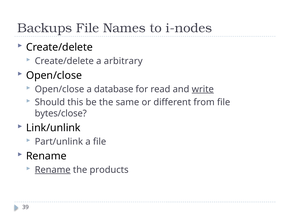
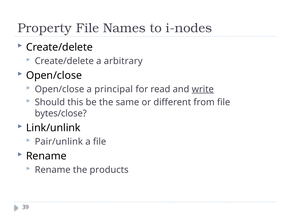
Backups: Backups -> Property
database: database -> principal
Part/unlink: Part/unlink -> Pair/unlink
Rename at (53, 169) underline: present -> none
